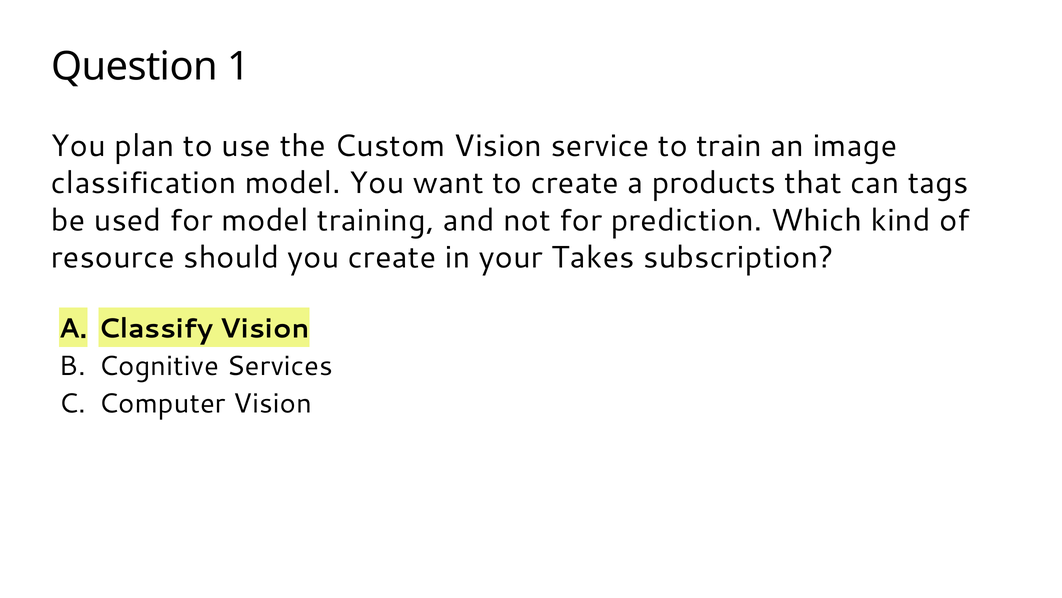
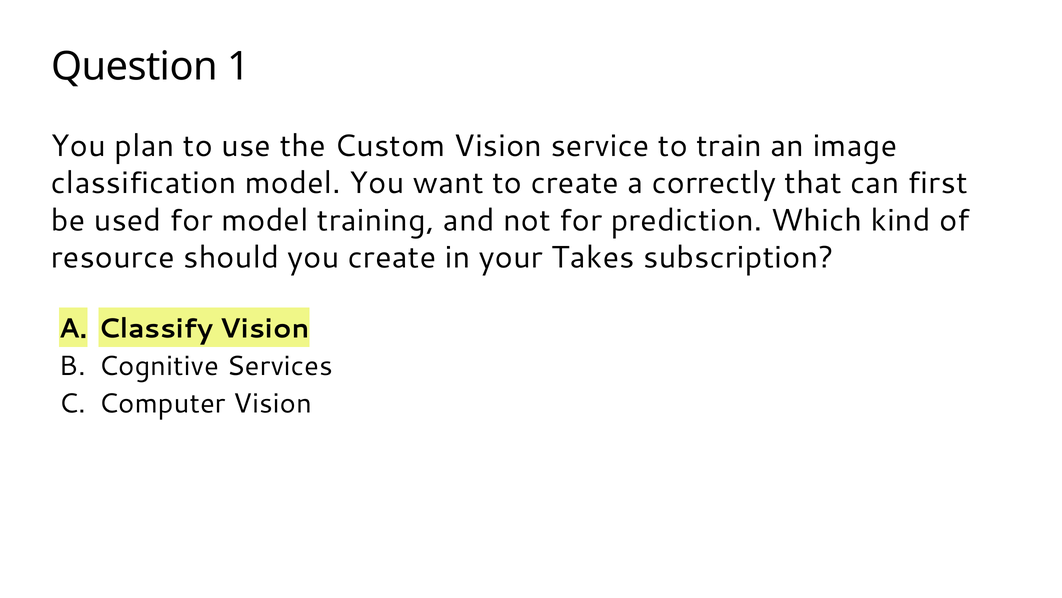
products: products -> correctly
tags: tags -> first
